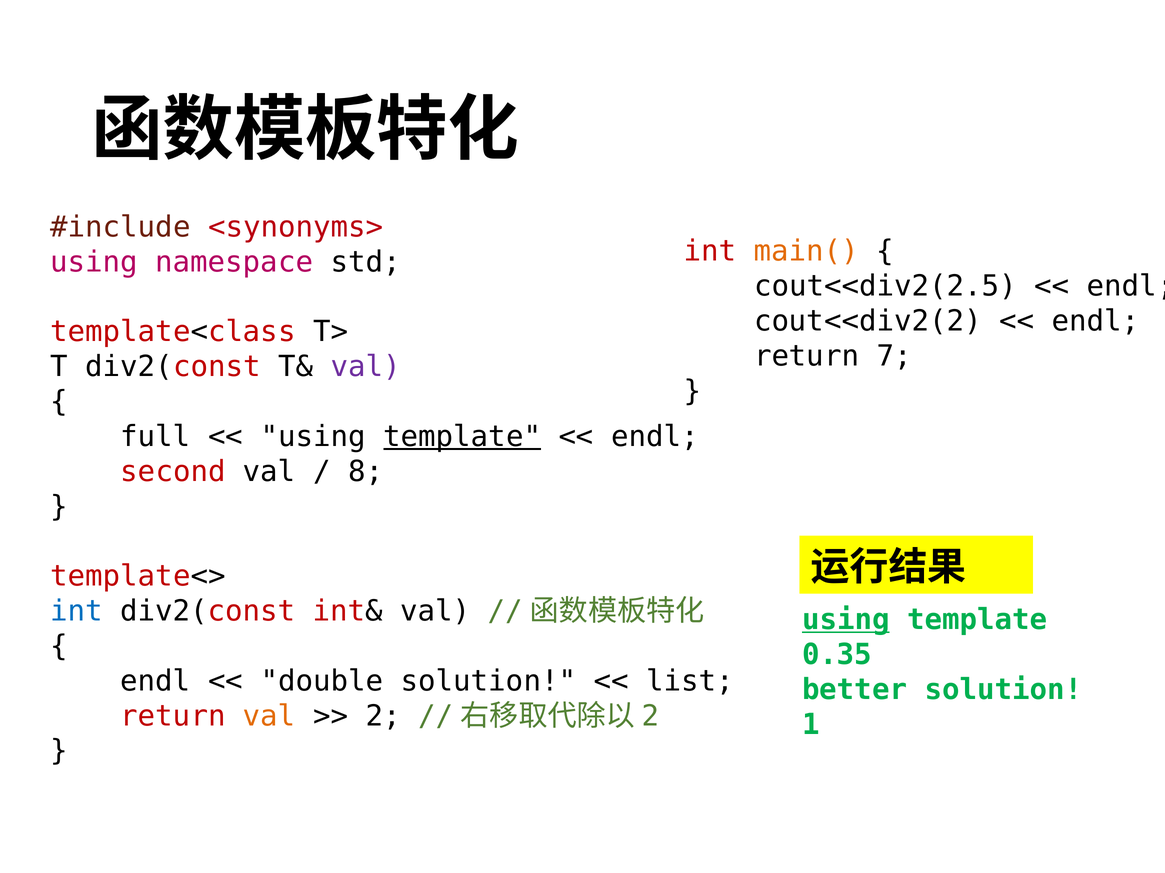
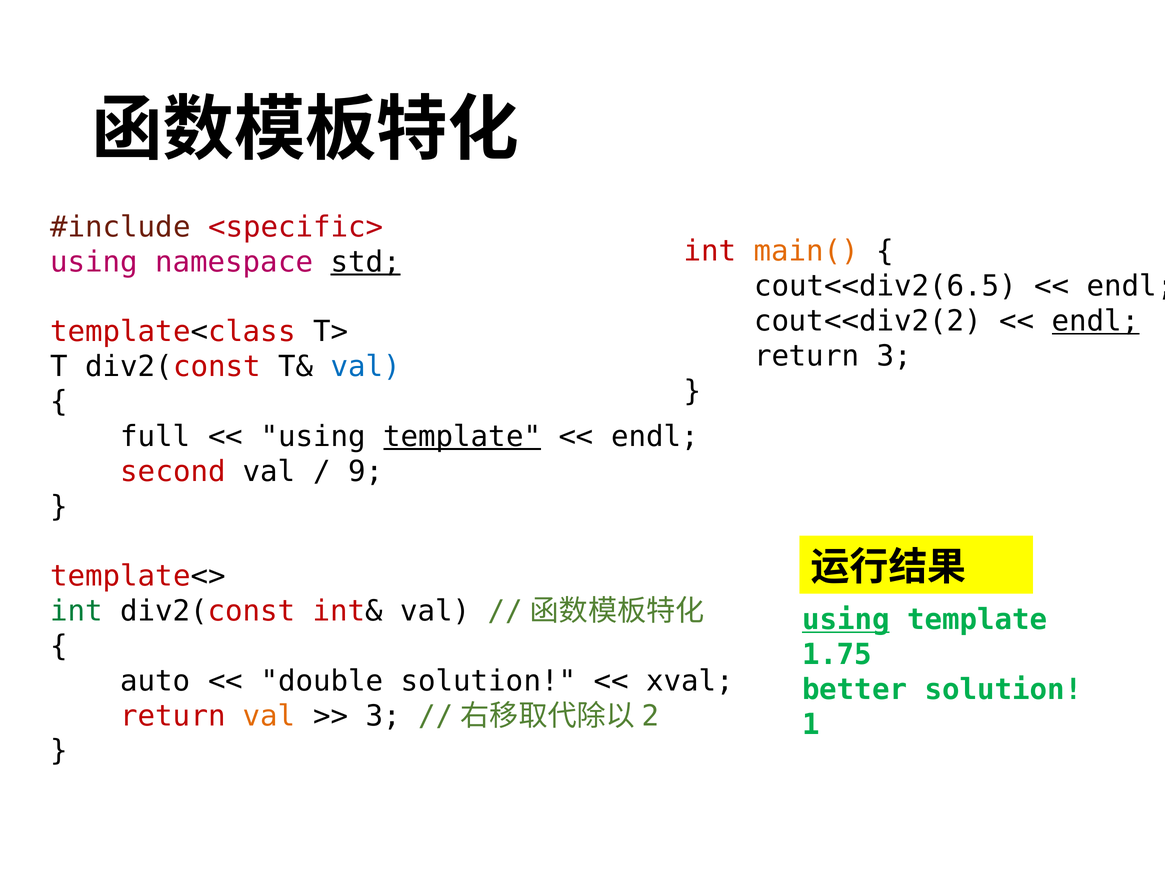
<synonyms>: <synonyms> -> <specific>
std underline: none -> present
cout<<div2(2.5: cout<<div2(2.5 -> cout<<div2(6.5
endl at (1096, 321) underline: none -> present
return 7: 7 -> 3
val at (366, 367) colour: purple -> blue
8: 8 -> 9
int at (77, 612) colour: blue -> green
0.35: 0.35 -> 1.75
endl at (155, 682): endl -> auto
list: list -> xval
2 at (383, 717): 2 -> 3
